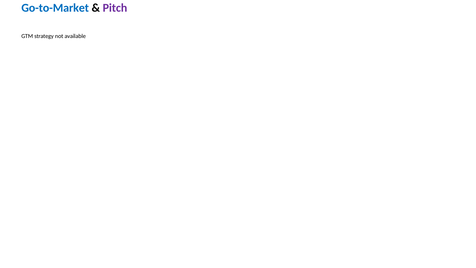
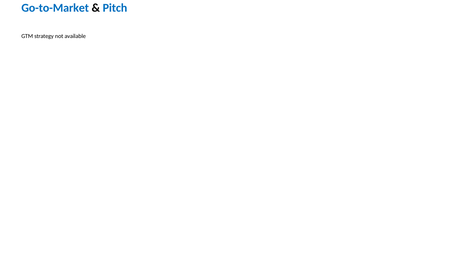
Pitch colour: purple -> blue
